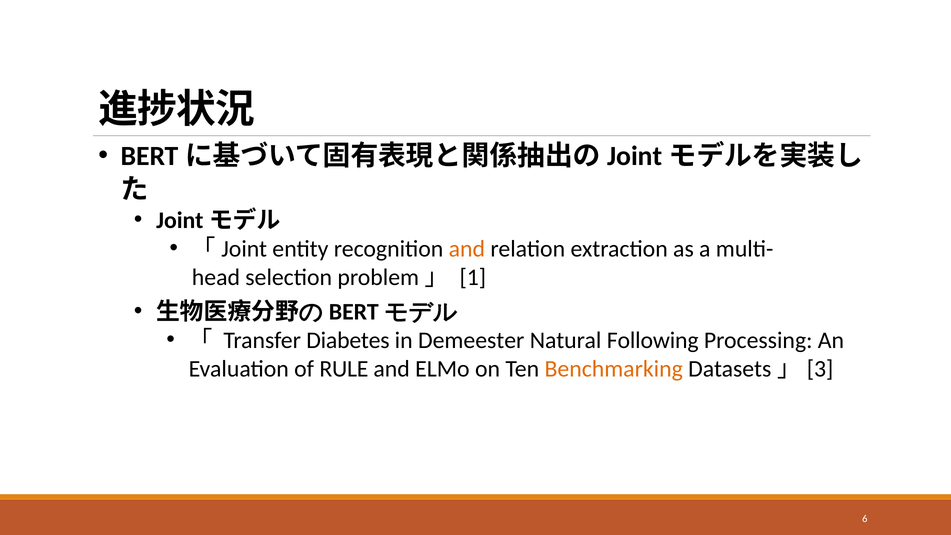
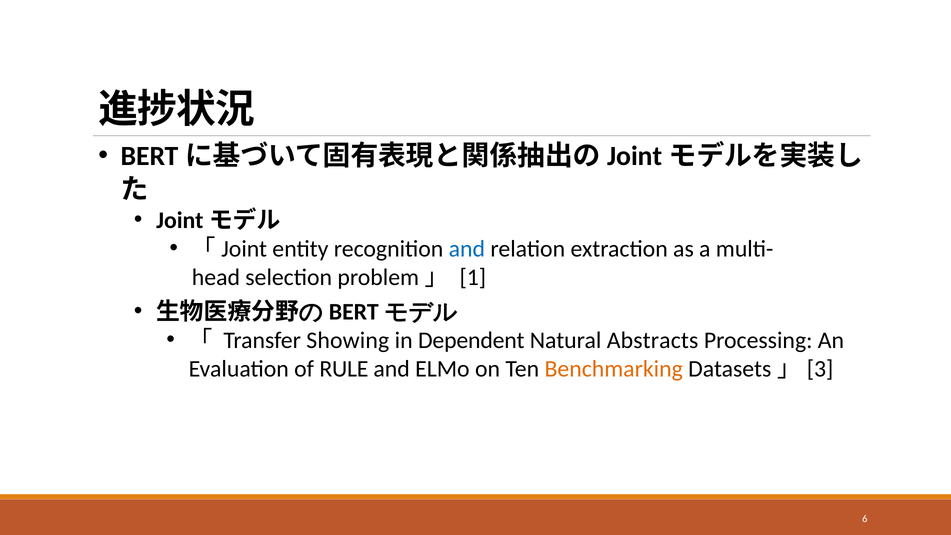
and at (467, 249) colour: orange -> blue
Diabetes: Diabetes -> Showing
Demeester: Demeester -> Dependent
Following: Following -> Abstracts
